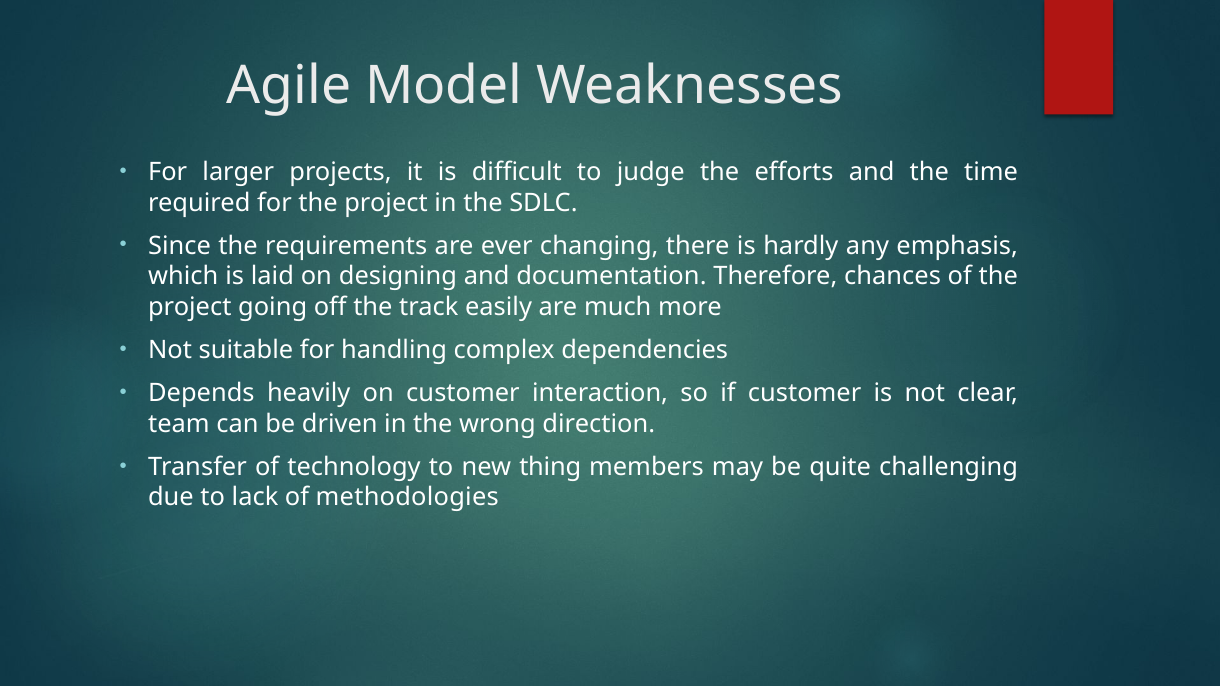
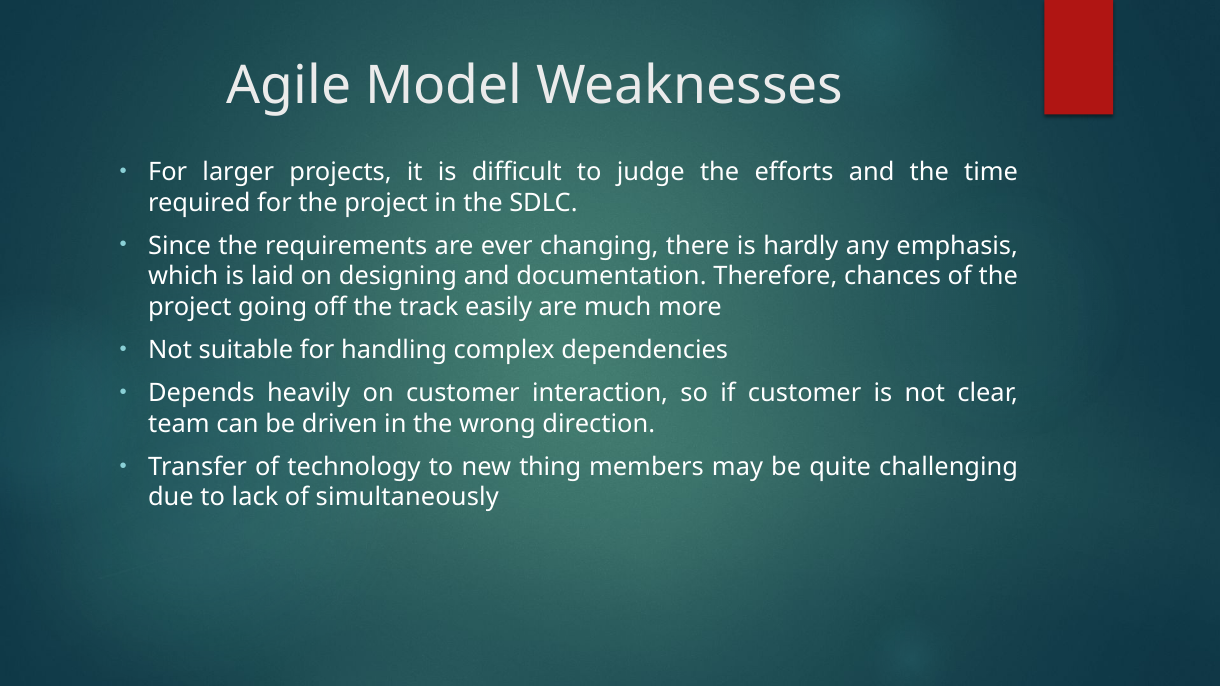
methodologies: methodologies -> simultaneously
